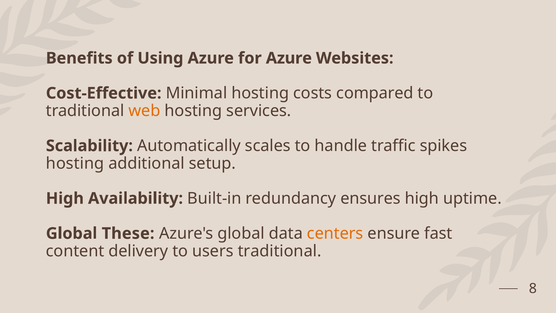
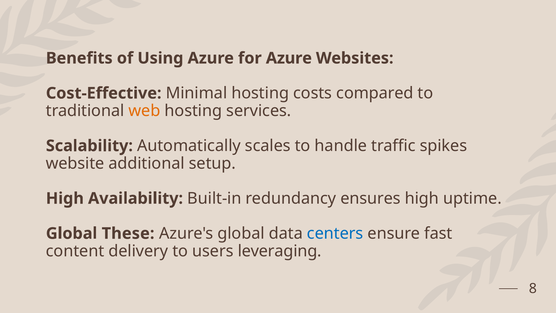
hosting at (75, 163): hosting -> website
centers colour: orange -> blue
users traditional: traditional -> leveraging
